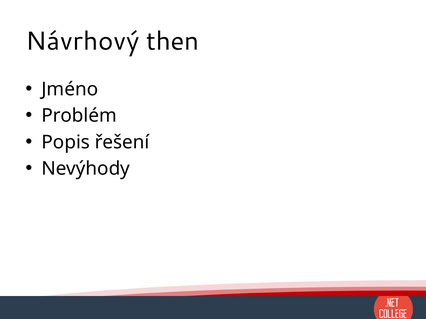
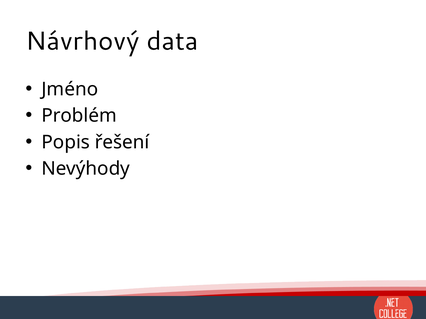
then: then -> data
